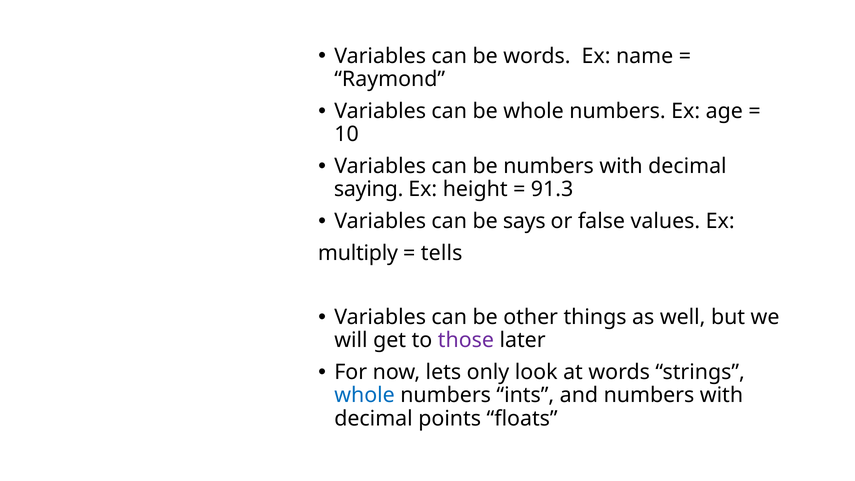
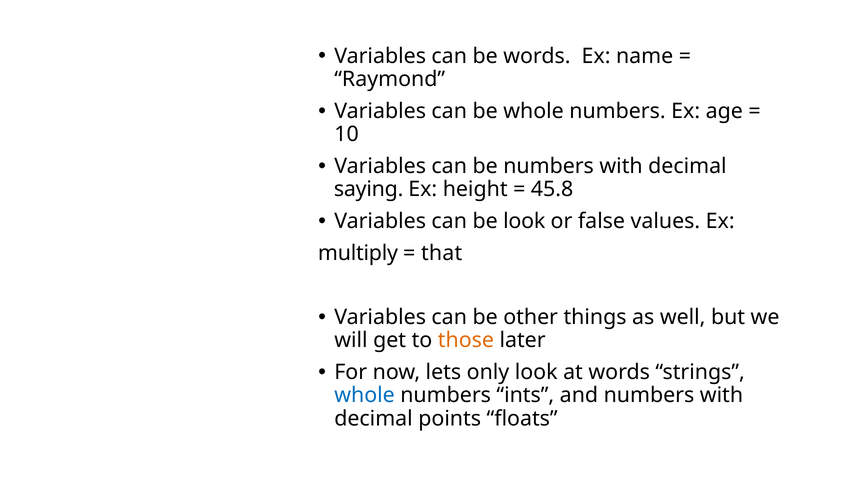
91.3: 91.3 -> 45.8
be says: says -> look
tells: tells -> that
those colour: purple -> orange
